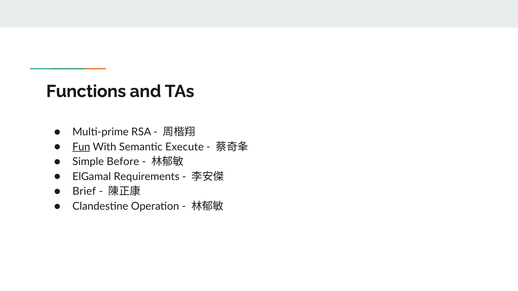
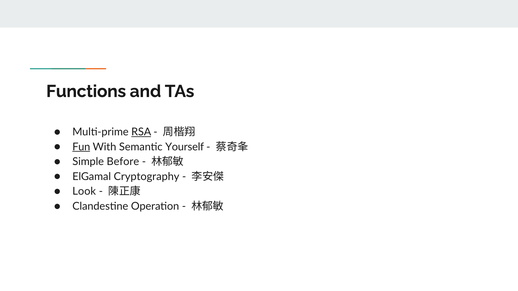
RSA underline: none -> present
Execute: Execute -> Yourself
Requirements: Requirements -> Cryptography
Brief: Brief -> Look
